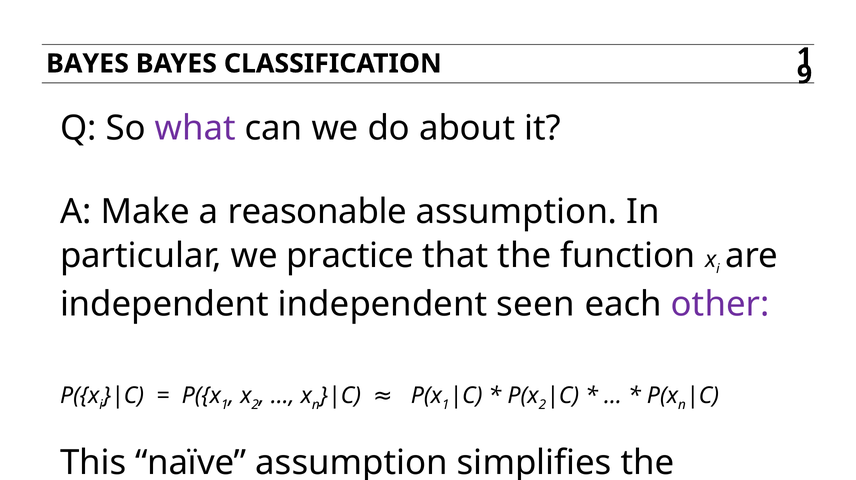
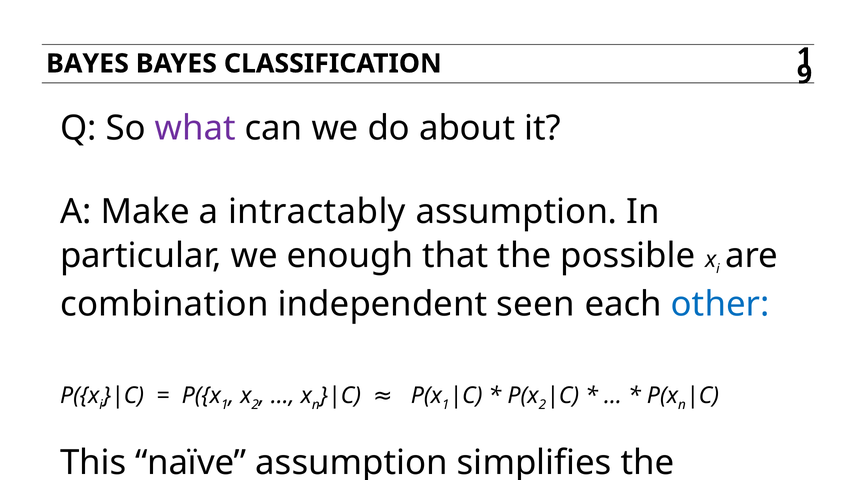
reasonable: reasonable -> intractably
practice: practice -> enough
the function: function -> possible
independent at (164, 305): independent -> combination
other colour: purple -> blue
